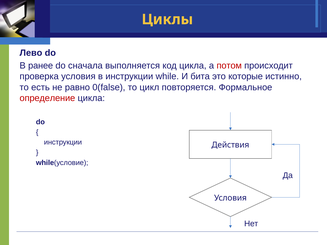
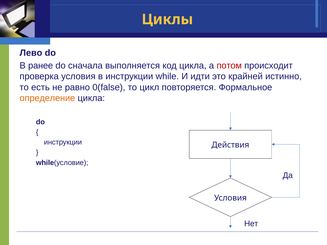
бита: бита -> идти
которые: которые -> крайней
определение colour: red -> orange
